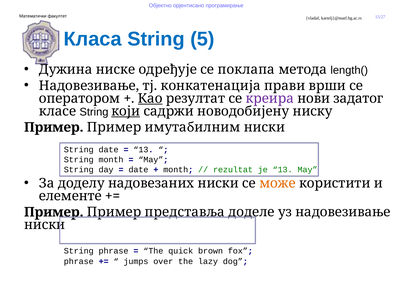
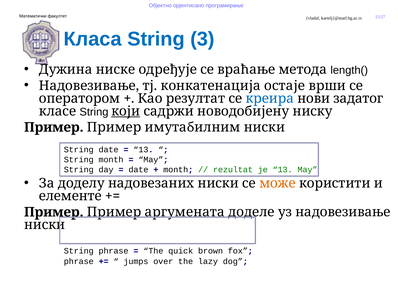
5: 5 -> 3
поклапа: поклапа -> враћање
прави: прави -> остаје
Као underline: present -> none
креира colour: purple -> blue
представља: представља -> аргумената
